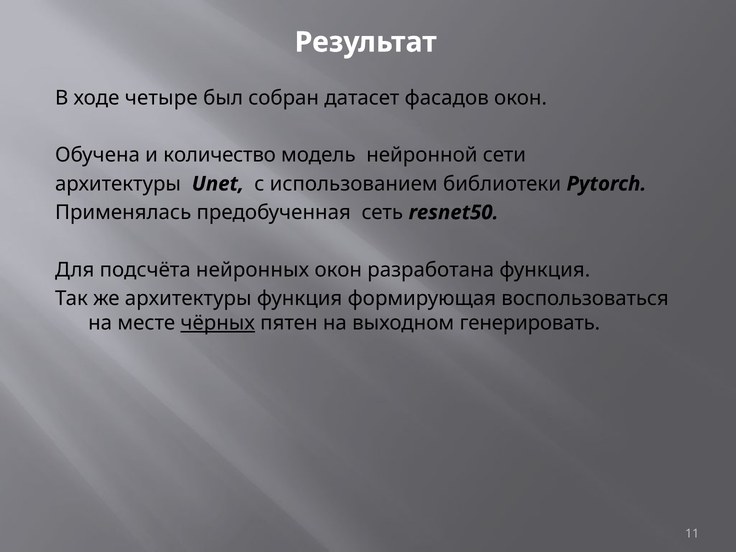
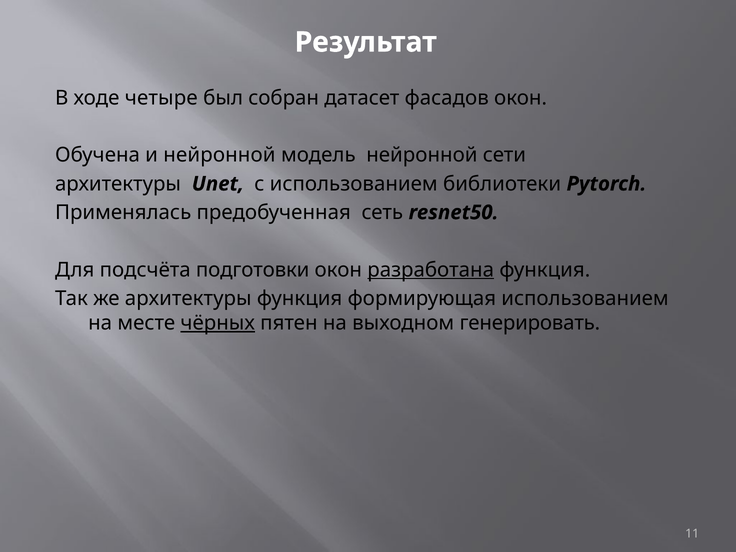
и количество: количество -> нейронной
нейронных: нейронных -> подготовки
разработана underline: none -> present
формирующая воспользоваться: воспользоваться -> использованием
